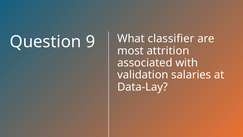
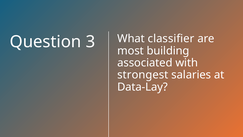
9: 9 -> 3
attrition: attrition -> building
validation: validation -> strongest
